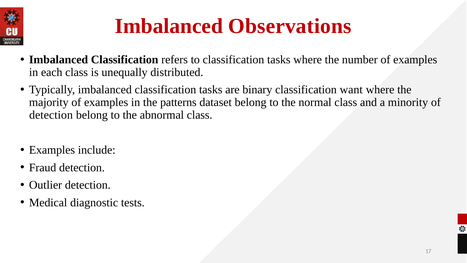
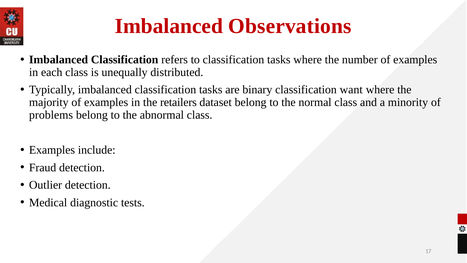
patterns: patterns -> retailers
detection at (51, 115): detection -> problems
